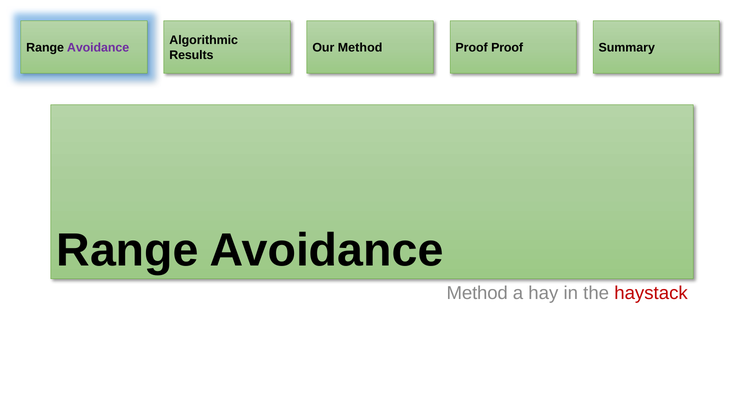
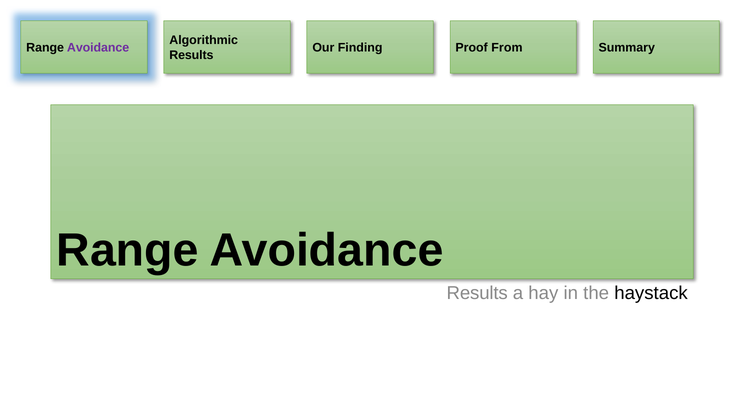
Our Method: Method -> Finding
Proof Proof: Proof -> From
Method at (477, 293): Method -> Results
haystack colour: red -> black
